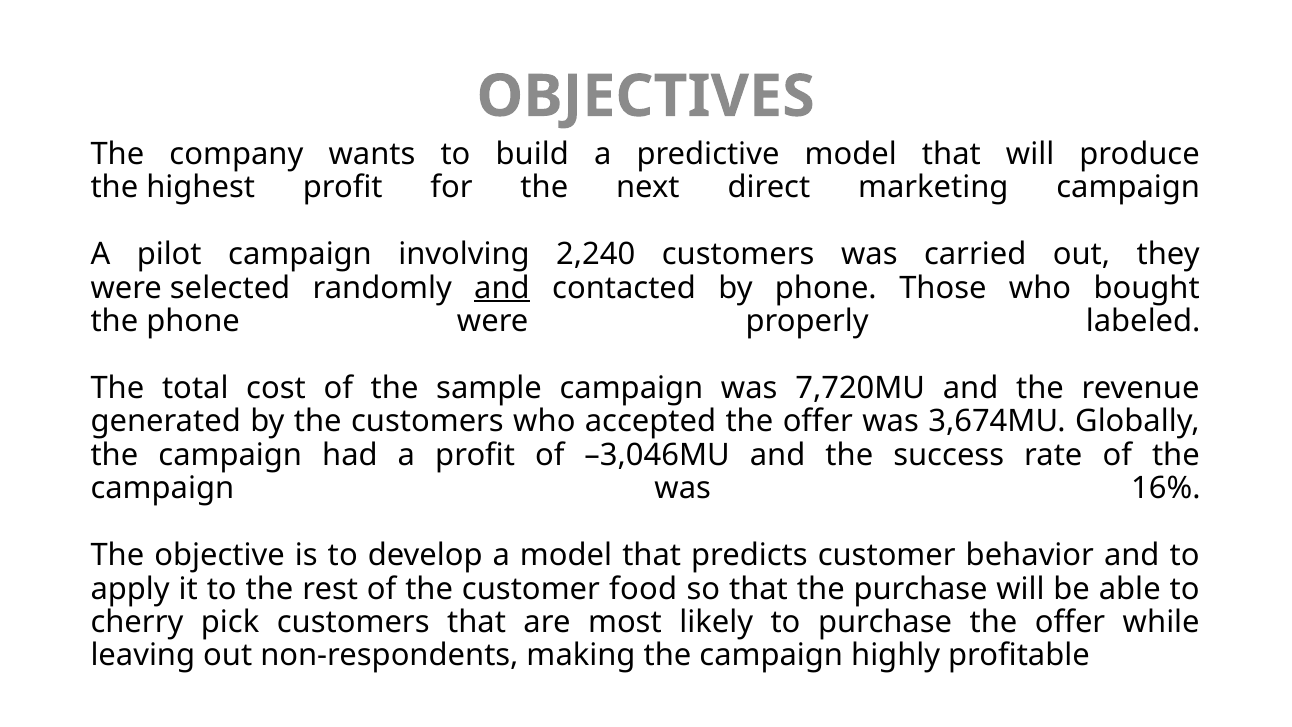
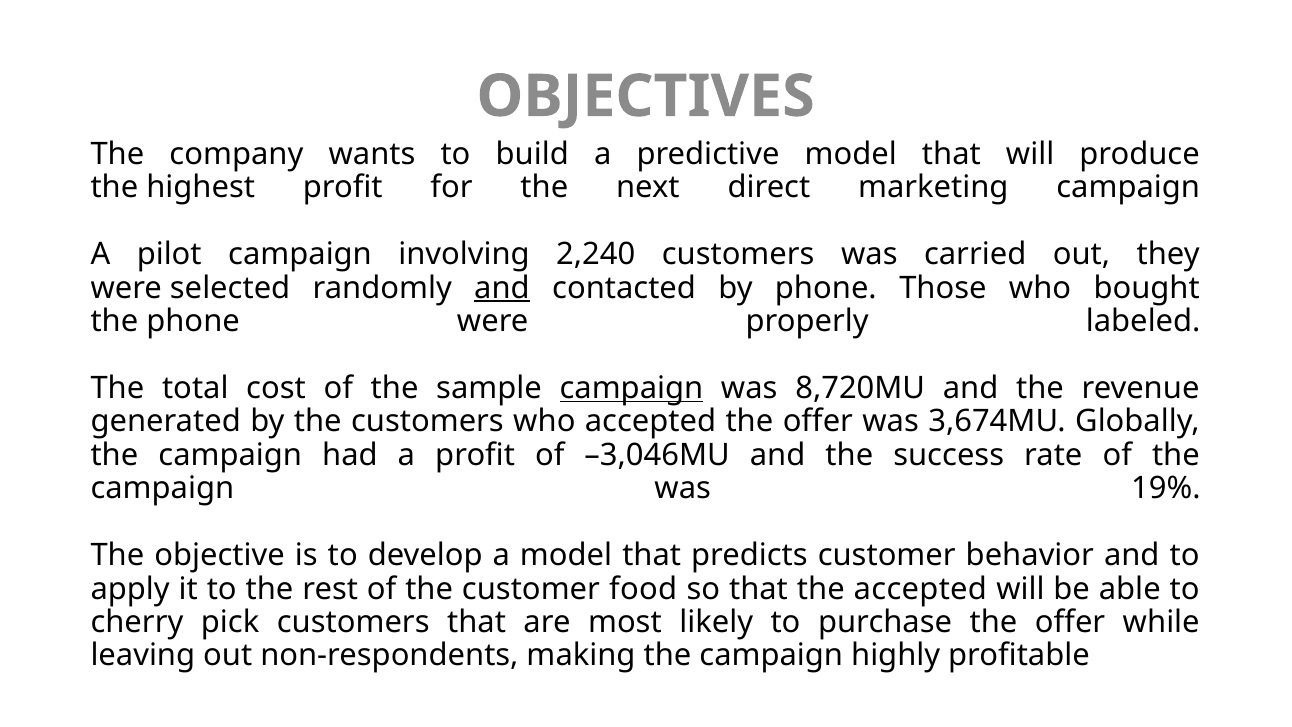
campaign at (631, 388) underline: none -> present
7,720MU: 7,720MU -> 8,720MU
16%: 16% -> 19%
the purchase: purchase -> accepted
